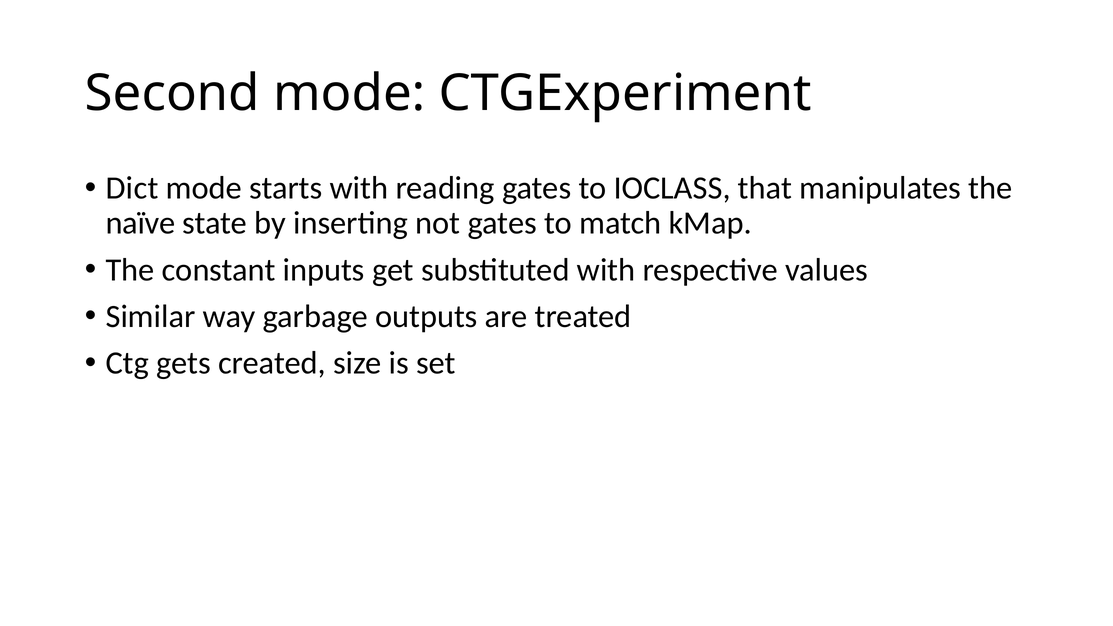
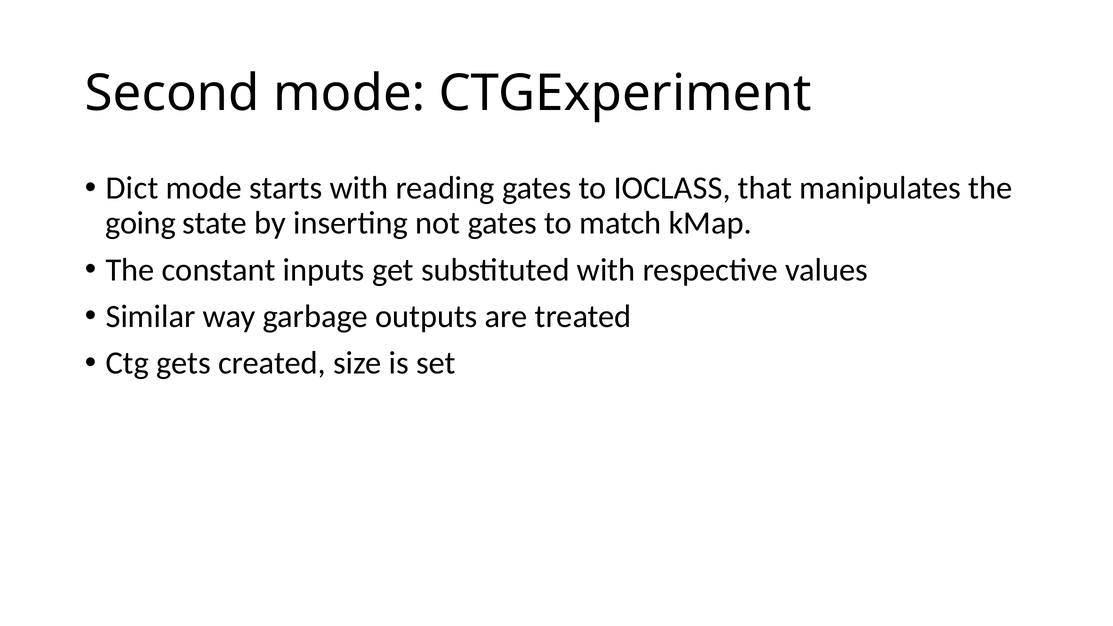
naïve: naïve -> going
